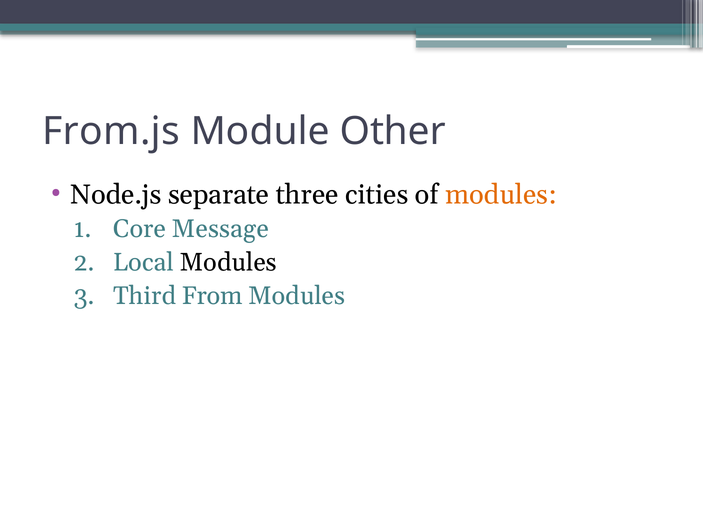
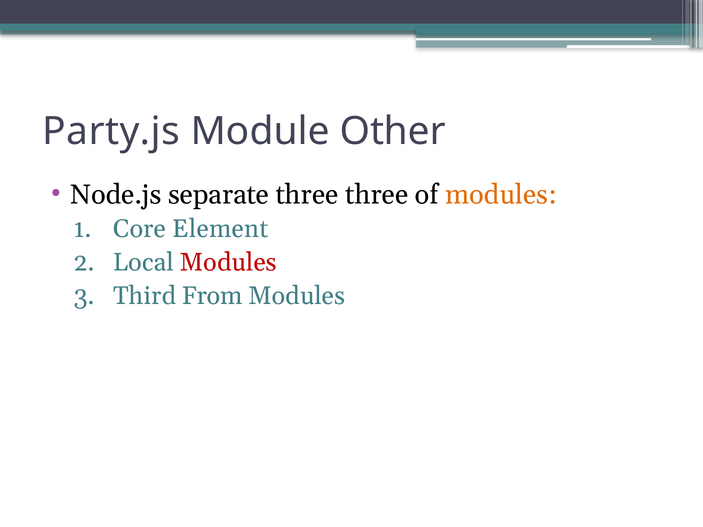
From.js: From.js -> Party.js
three cities: cities -> three
Message: Message -> Element
Modules at (228, 263) colour: black -> red
